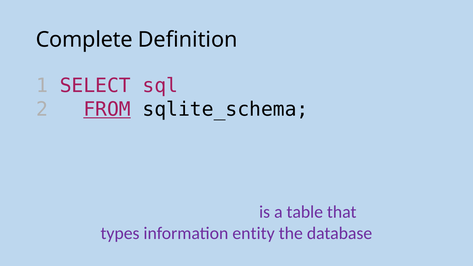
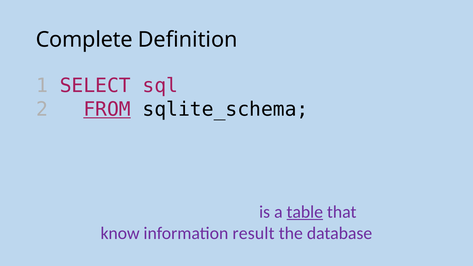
table underline: none -> present
types: types -> know
entity: entity -> result
